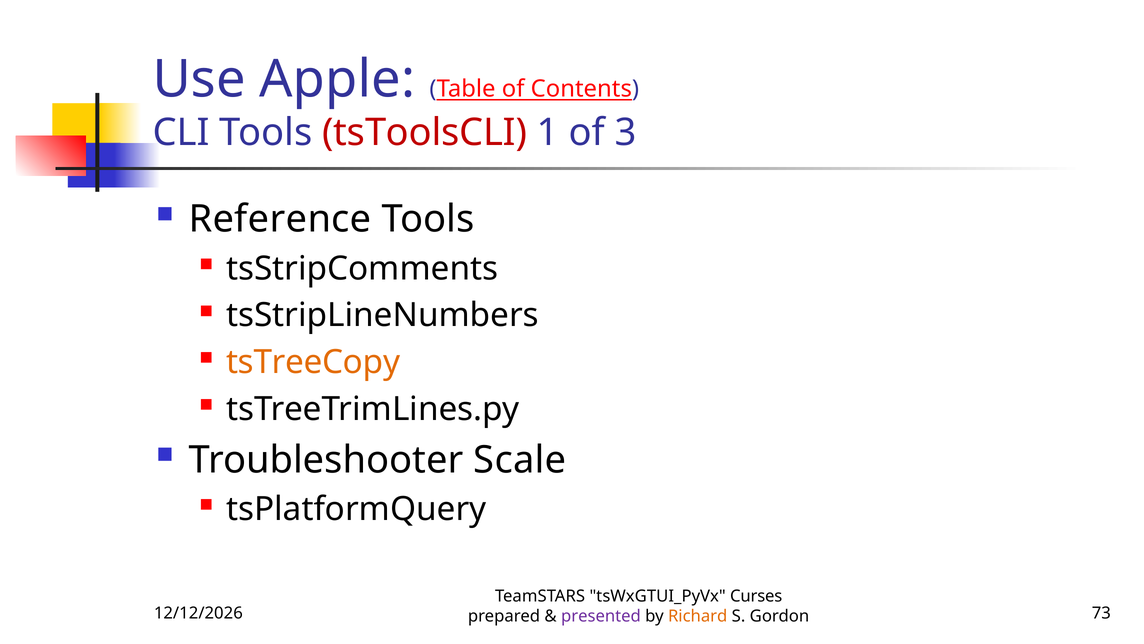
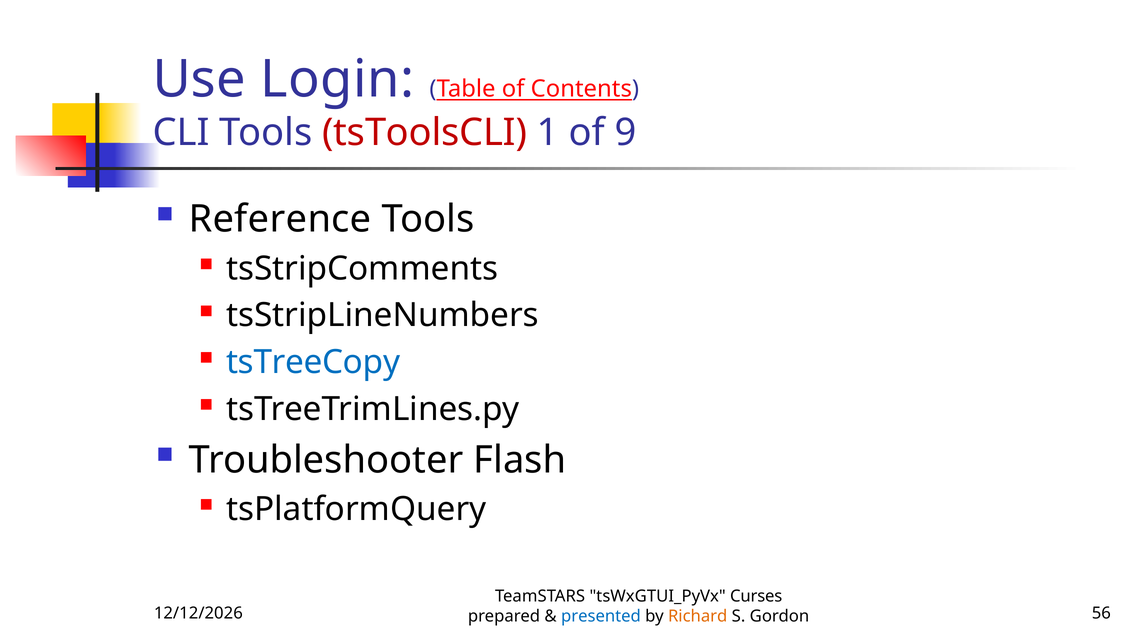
Apple: Apple -> Login
3: 3 -> 9
tsTreeCopy colour: orange -> blue
Scale: Scale -> Flash
presented colour: purple -> blue
73: 73 -> 56
